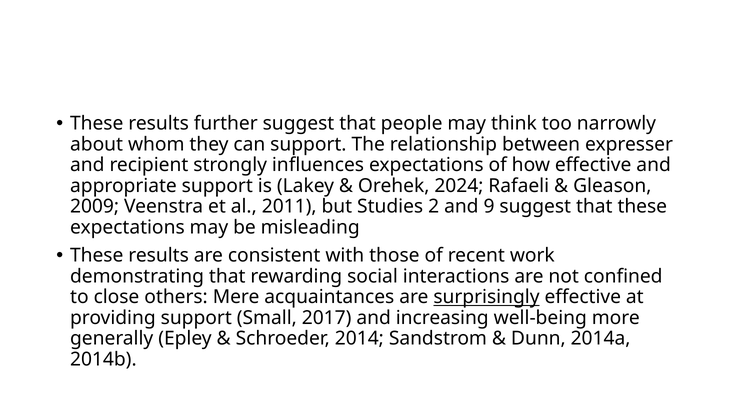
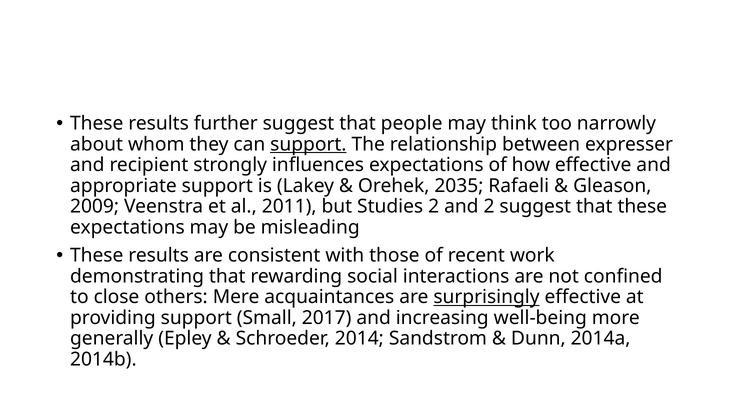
support at (308, 144) underline: none -> present
2024: 2024 -> 2035
and 9: 9 -> 2
